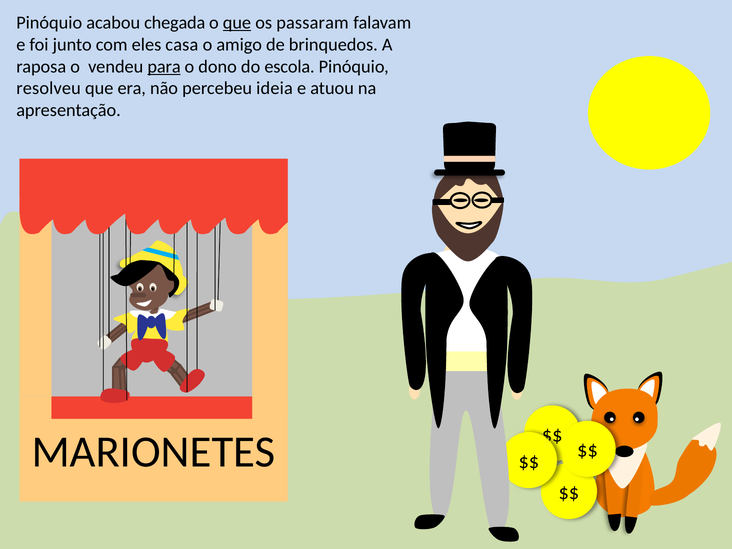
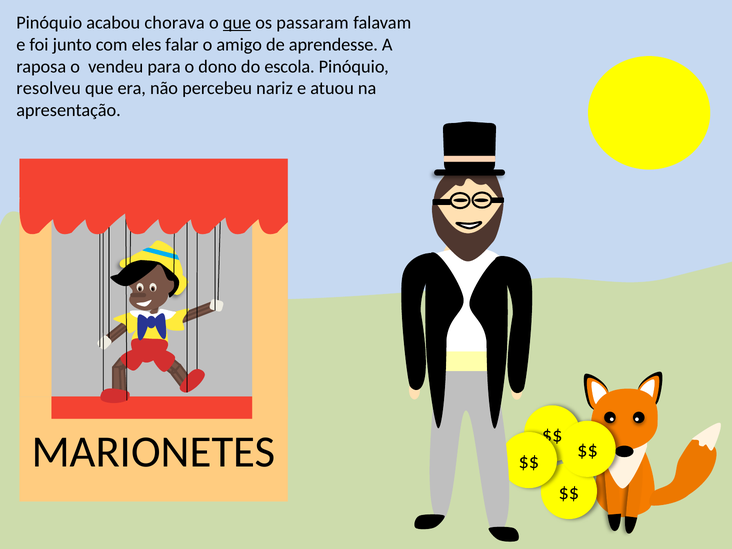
chegada: chegada -> chorava
casa: casa -> falar
brinquedos: brinquedos -> aprendesse
para underline: present -> none
ideia: ideia -> nariz
